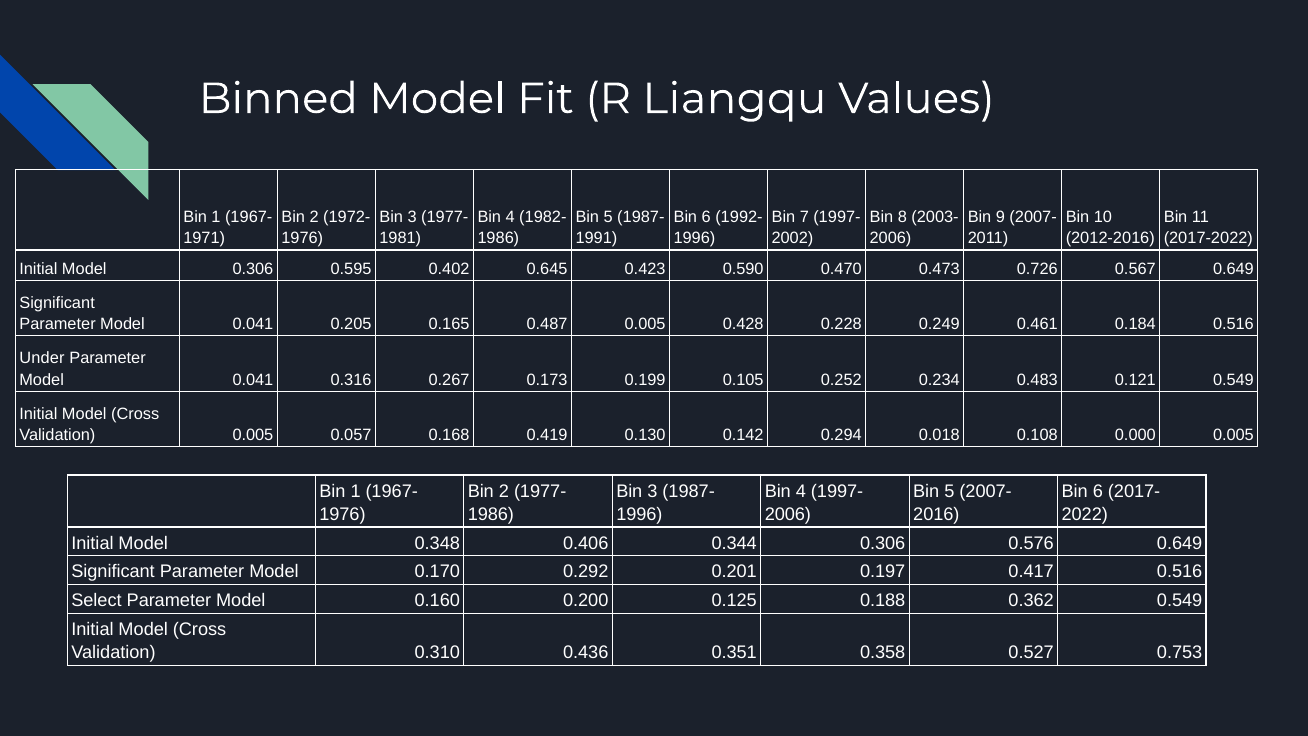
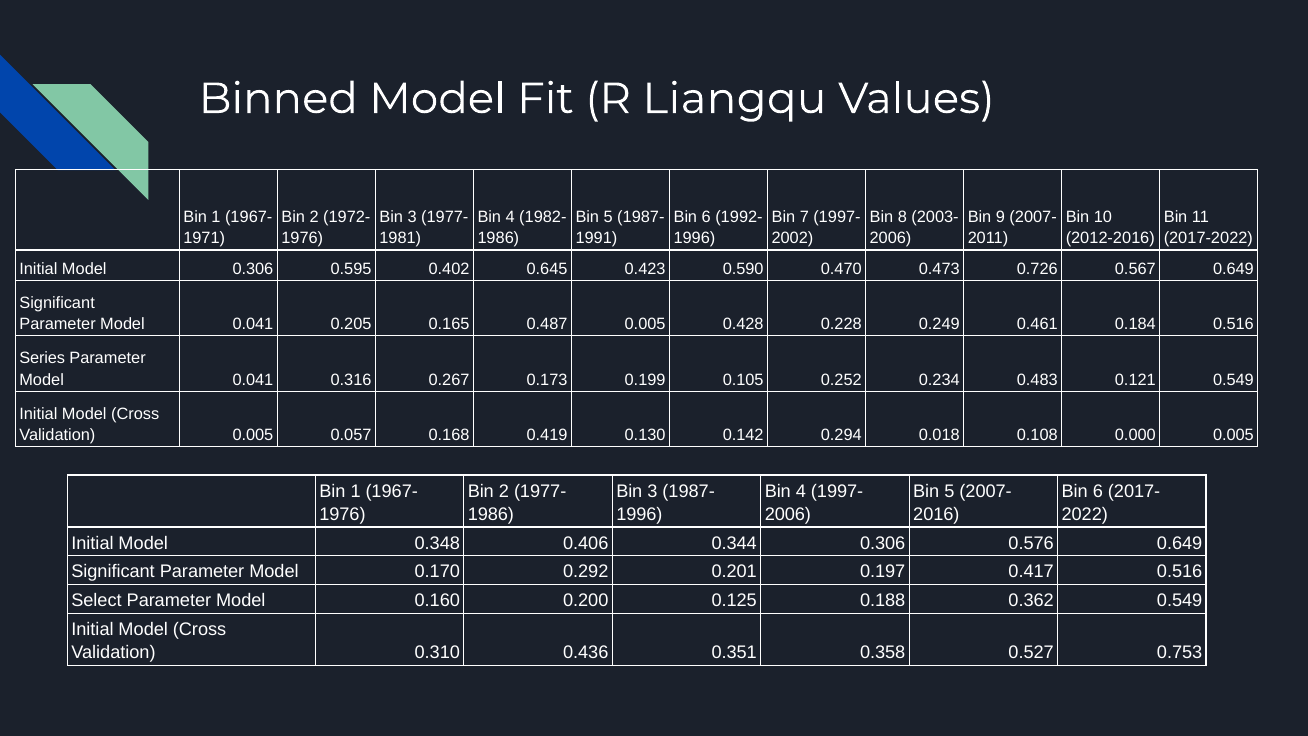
Under: Under -> Series
